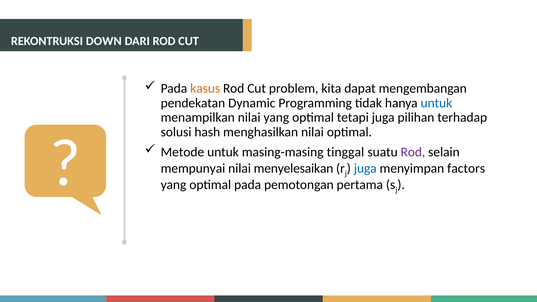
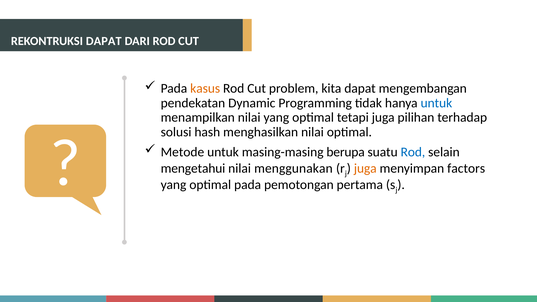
REKONTRUKSI DOWN: DOWN -> DAPAT
tinggal: tinggal -> berupa
Rod at (413, 152) colour: purple -> blue
mempunyai: mempunyai -> mengetahui
menyelesaikan: menyelesaikan -> menggunakan
juga at (365, 168) colour: blue -> orange
